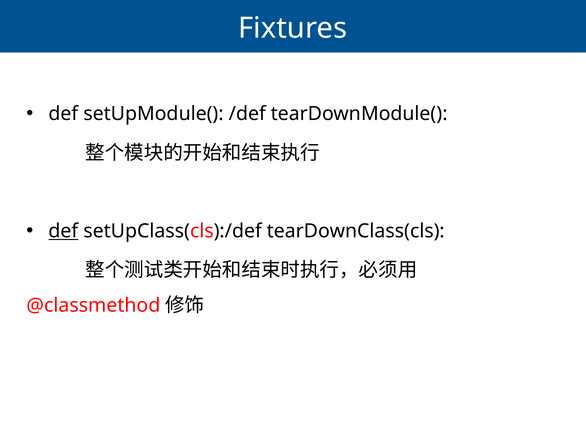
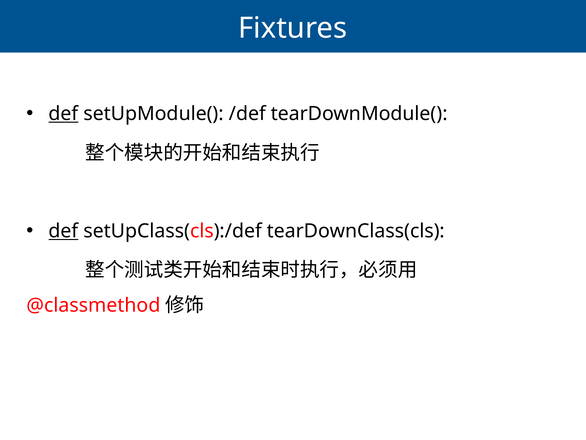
def at (63, 114) underline: none -> present
